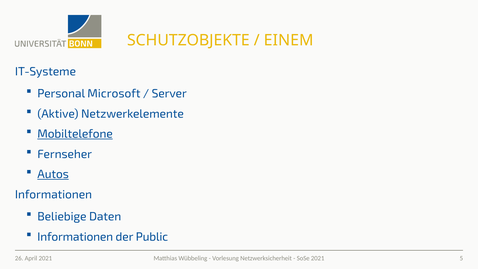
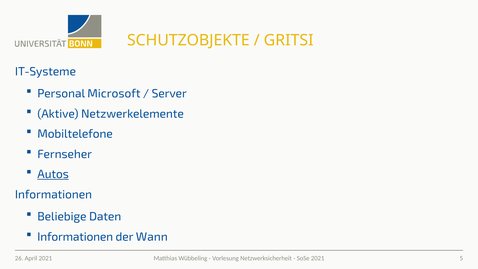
EINEM: EINEM -> GRITSI
Mobiltelefone underline: present -> none
Public: Public -> Wann
